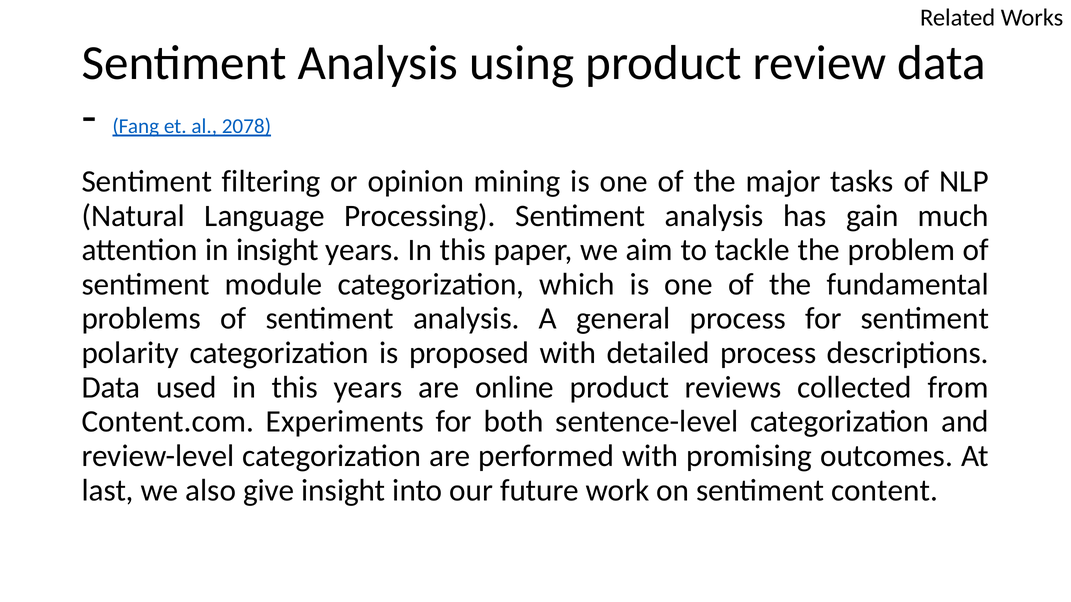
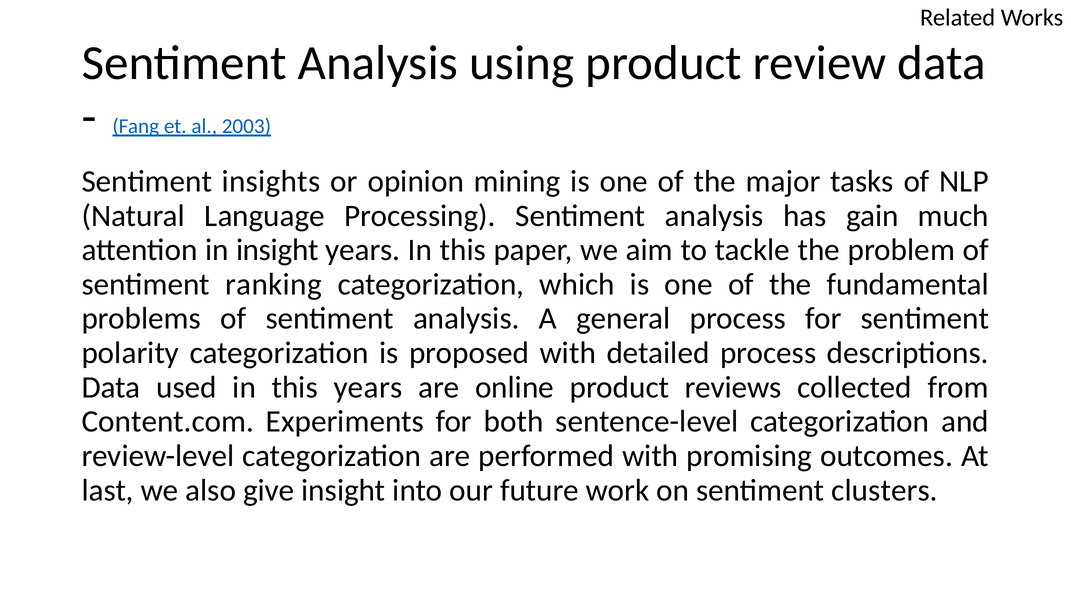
2078: 2078 -> 2003
filtering: filtering -> insights
module: module -> ranking
content: content -> clusters
